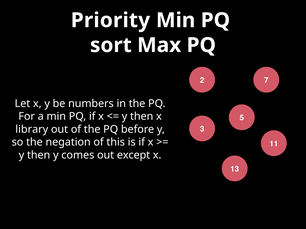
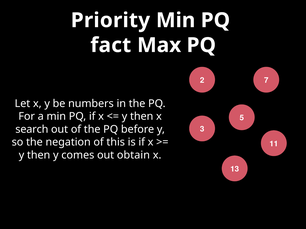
sort: sort -> fact
library: library -> search
except: except -> obtain
